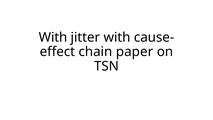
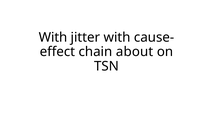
paper: paper -> about
